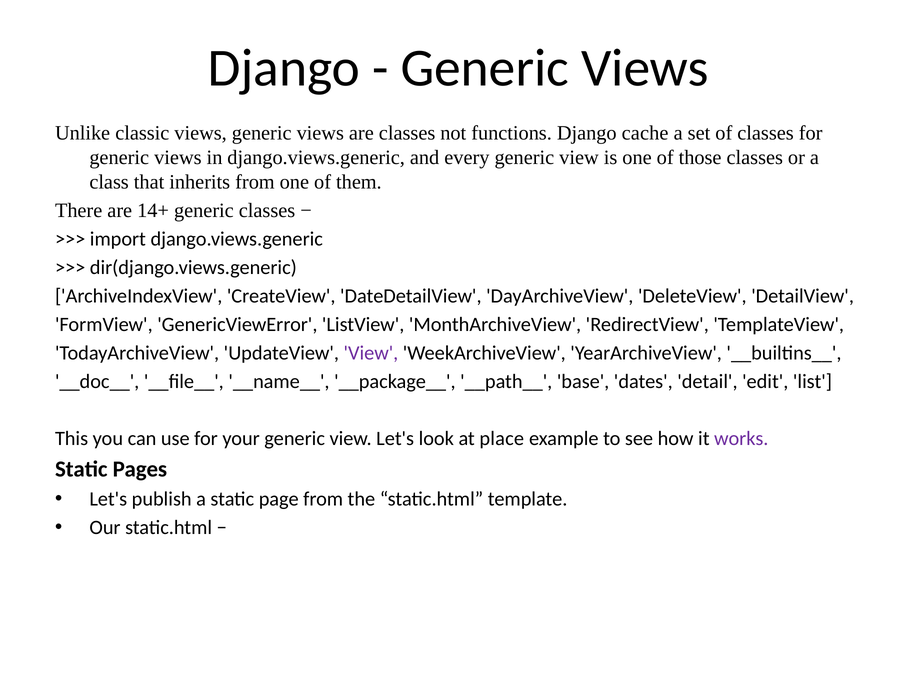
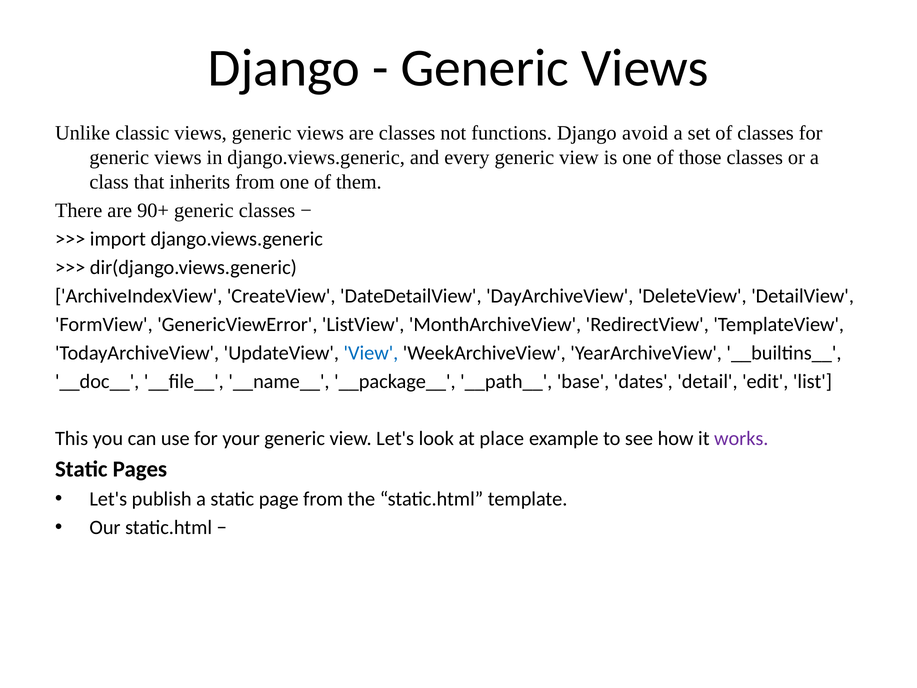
cache: cache -> avoid
14+: 14+ -> 90+
View at (371, 353) colour: purple -> blue
